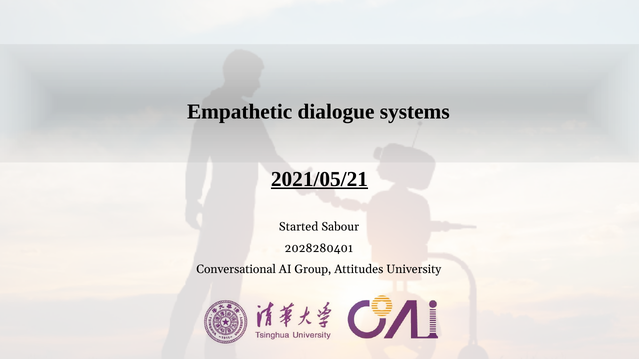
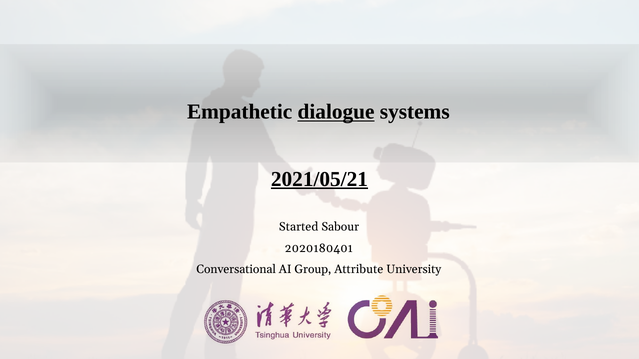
dialogue underline: none -> present
2028280401: 2028280401 -> 2020180401
Attitudes: Attitudes -> Attribute
